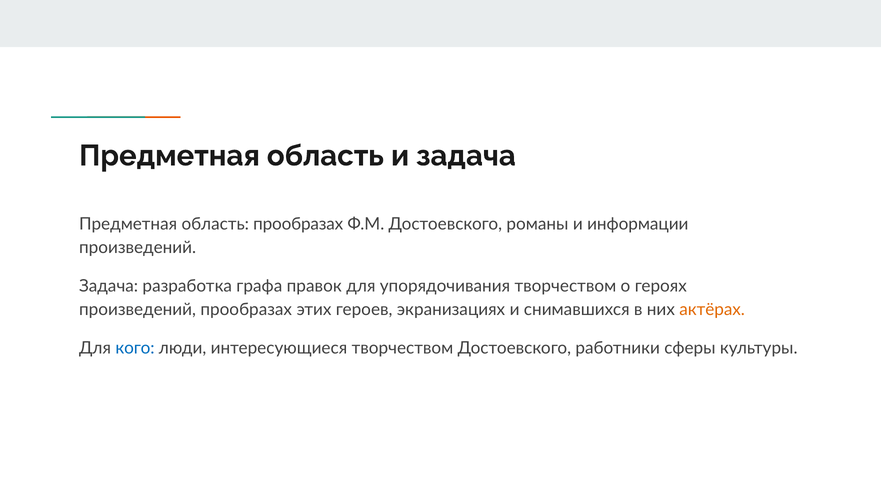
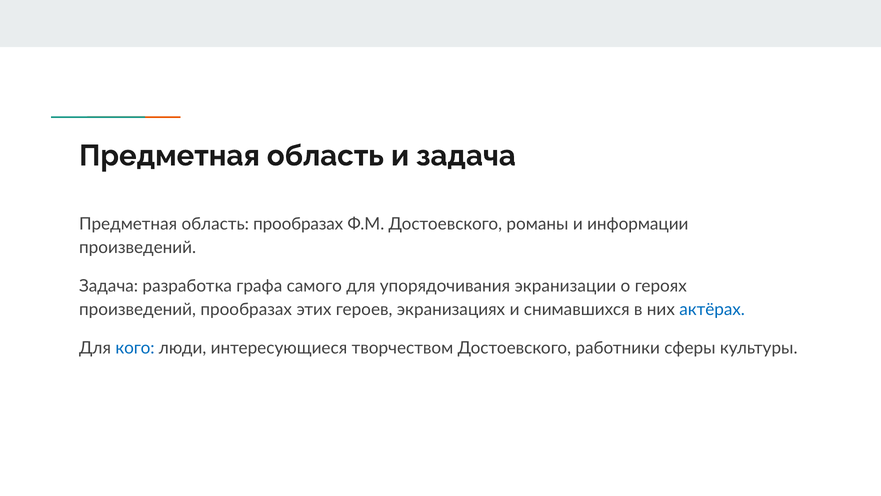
правок: правок -> самого
упорядочивания творчеством: творчеством -> экранизации
актёрах colour: orange -> blue
